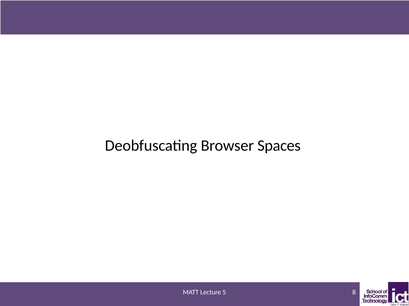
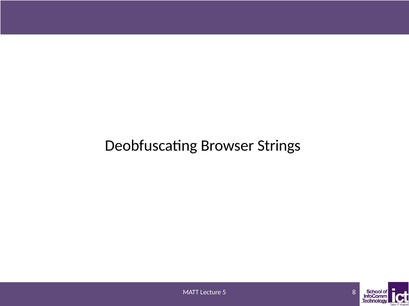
Spaces: Spaces -> Strings
